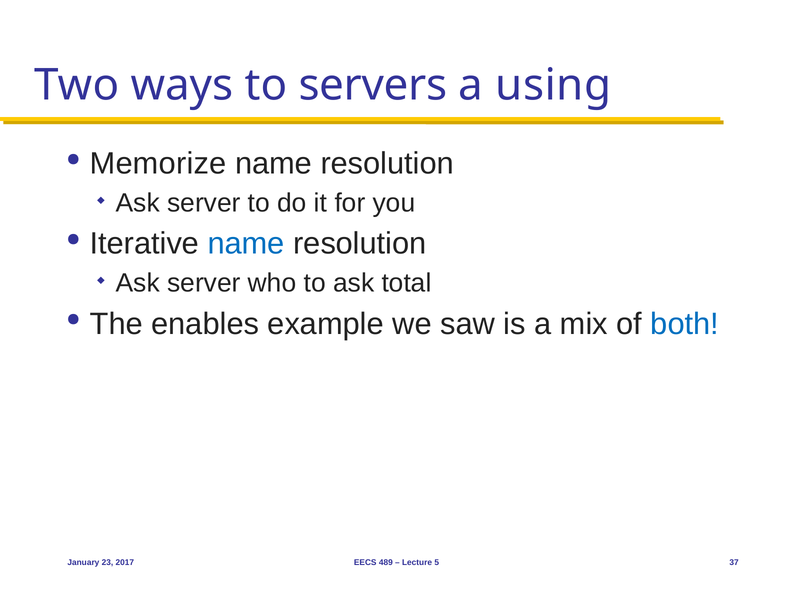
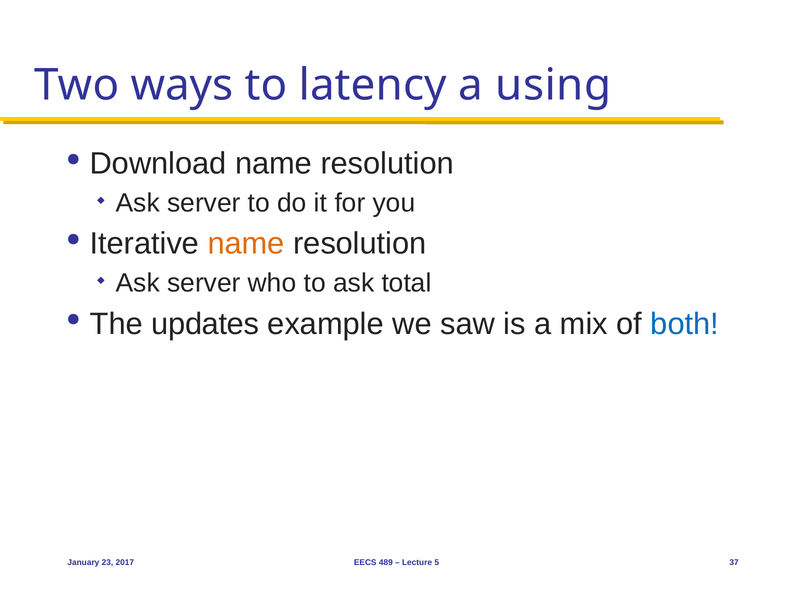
servers: servers -> latency
Memorize: Memorize -> Download
name at (246, 244) colour: blue -> orange
enables: enables -> updates
